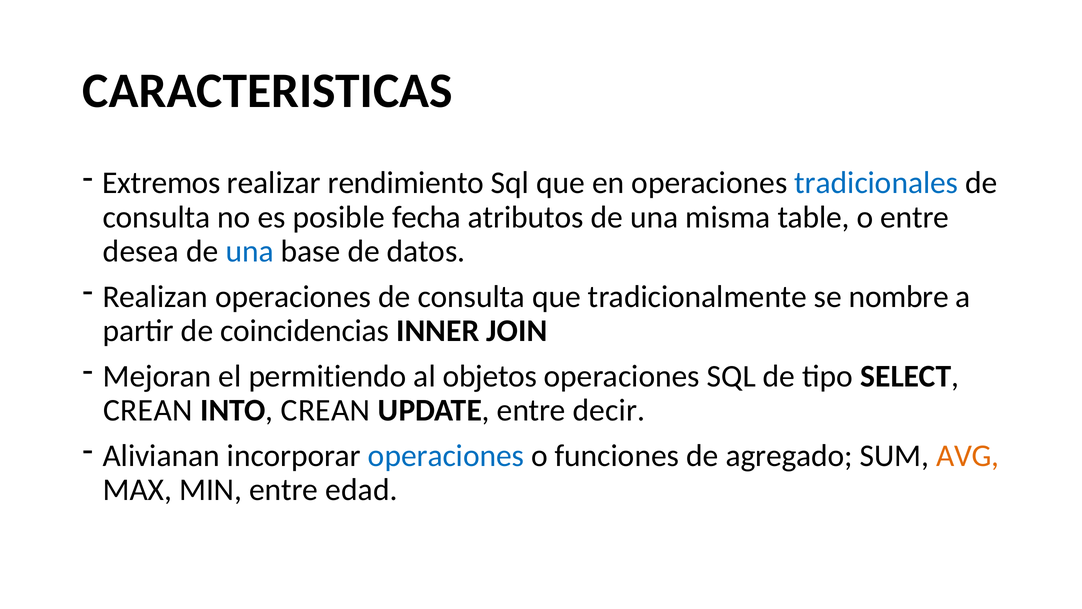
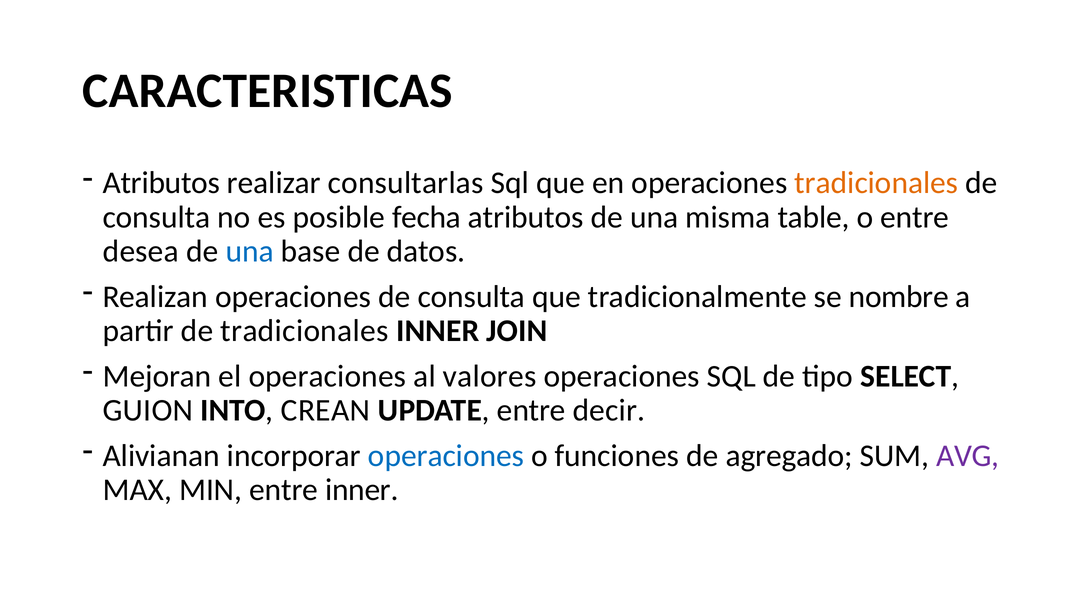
Extremos at (161, 183): Extremos -> Atributos
rendimiento: rendimiento -> consultarlas
tradicionales at (876, 183) colour: blue -> orange
de coincidencias: coincidencias -> tradicionales
el permitiendo: permitiendo -> operaciones
objetos: objetos -> valores
CREAN at (148, 410): CREAN -> GUION
AVG colour: orange -> purple
entre edad: edad -> inner
